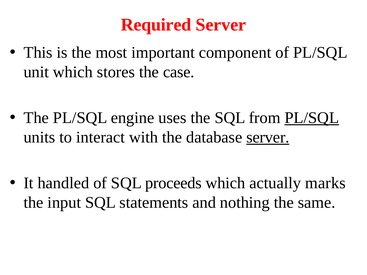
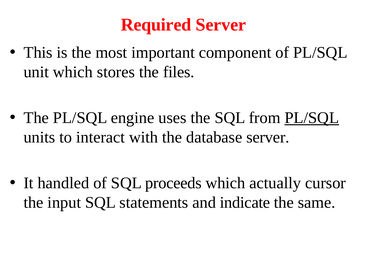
case: case -> files
server at (268, 137) underline: present -> none
marks: marks -> cursor
nothing: nothing -> indicate
